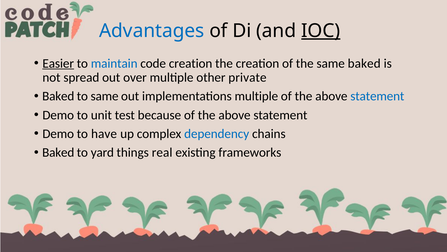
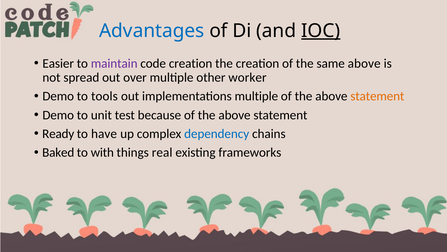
Easier underline: present -> none
maintain colour: blue -> purple
same baked: baked -> above
private: private -> worker
Baked at (58, 96): Baked -> Demo
to same: same -> tools
statement at (377, 96) colour: blue -> orange
Demo at (58, 134): Demo -> Ready
yard: yard -> with
